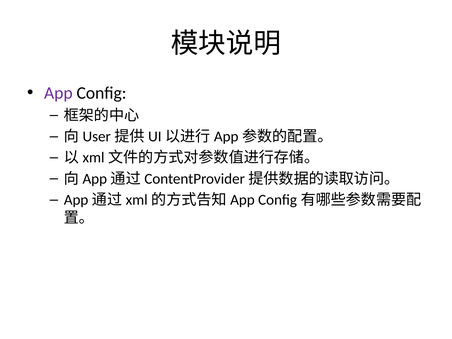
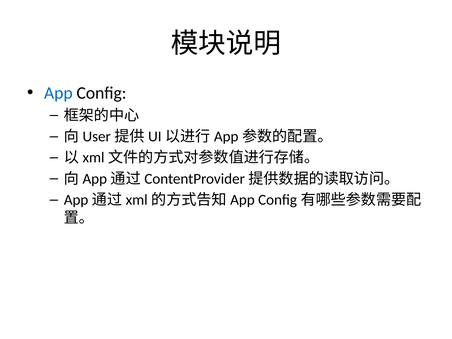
App colour: purple -> blue
